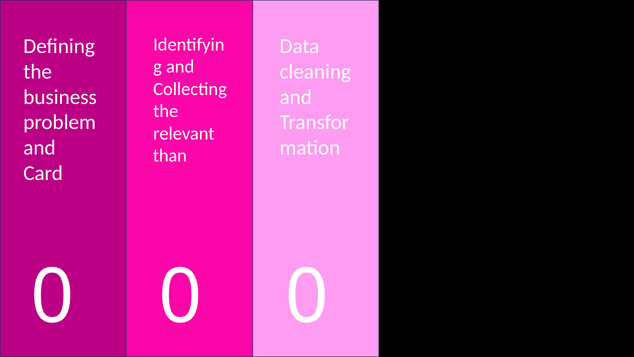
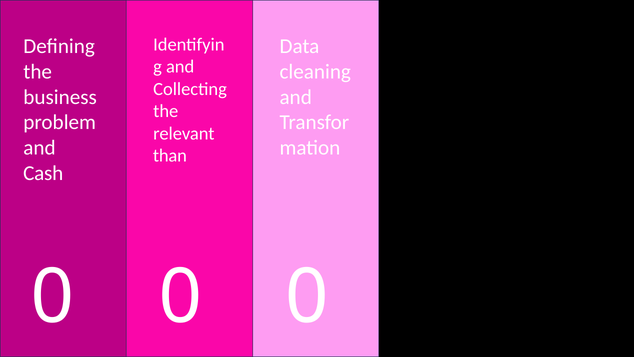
Card: Card -> Cash
